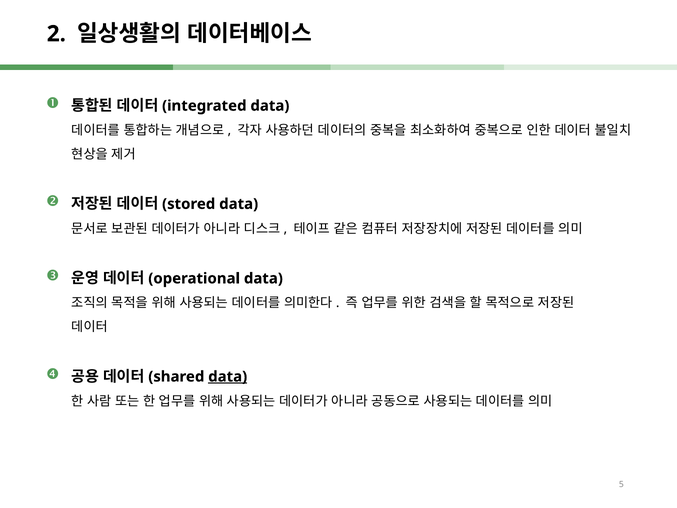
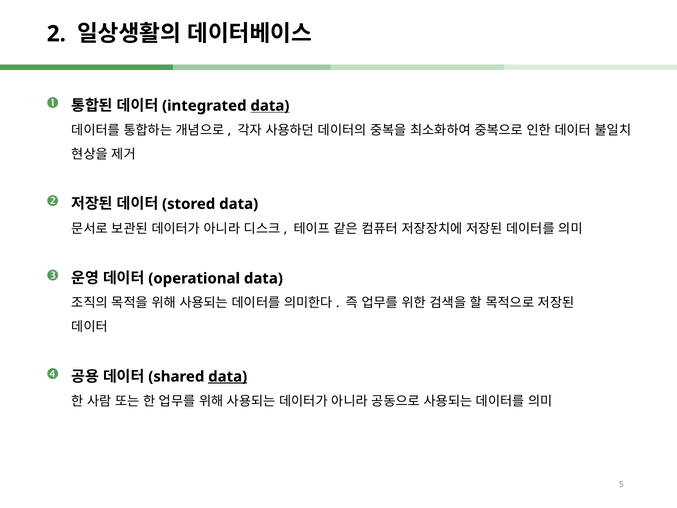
data at (270, 106) underline: none -> present
